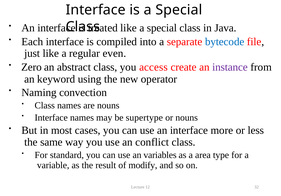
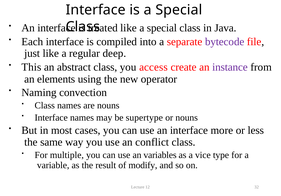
bytecode colour: blue -> purple
even: even -> deep
Zero: Zero -> This
keyword: keyword -> elements
standard: standard -> multiple
area: area -> vice
